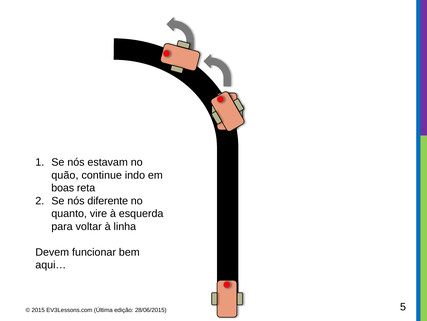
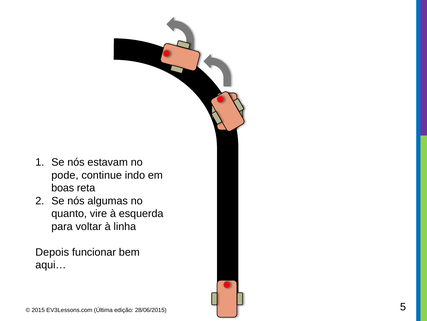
quão: quão -> pode
diferente: diferente -> algumas
Devem: Devem -> Depois
